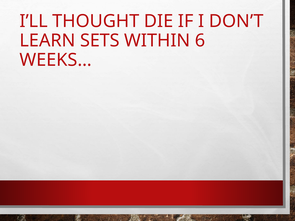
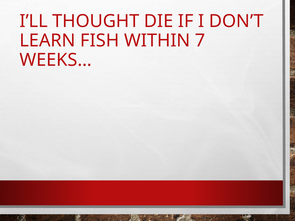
SETS: SETS -> FISH
6: 6 -> 7
